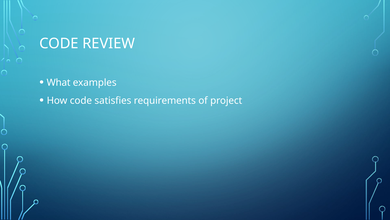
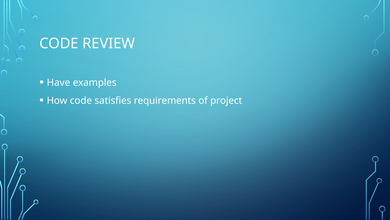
What: What -> Have
